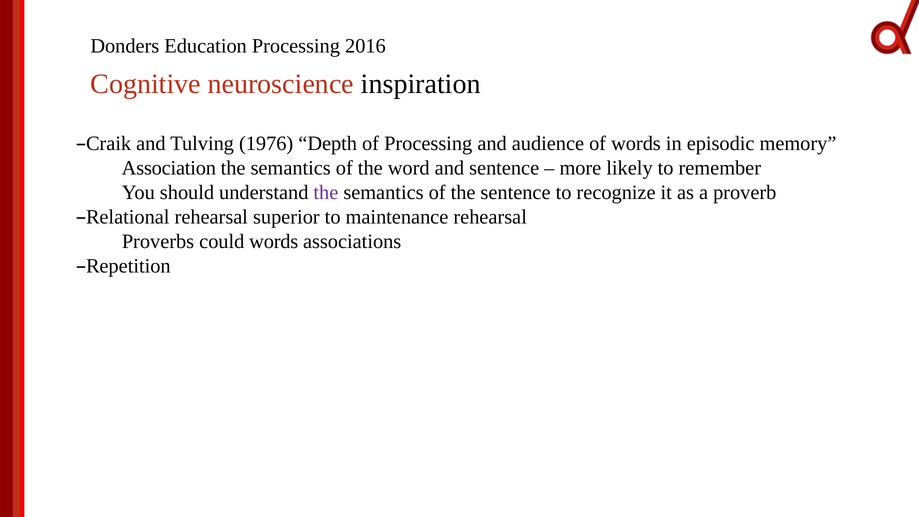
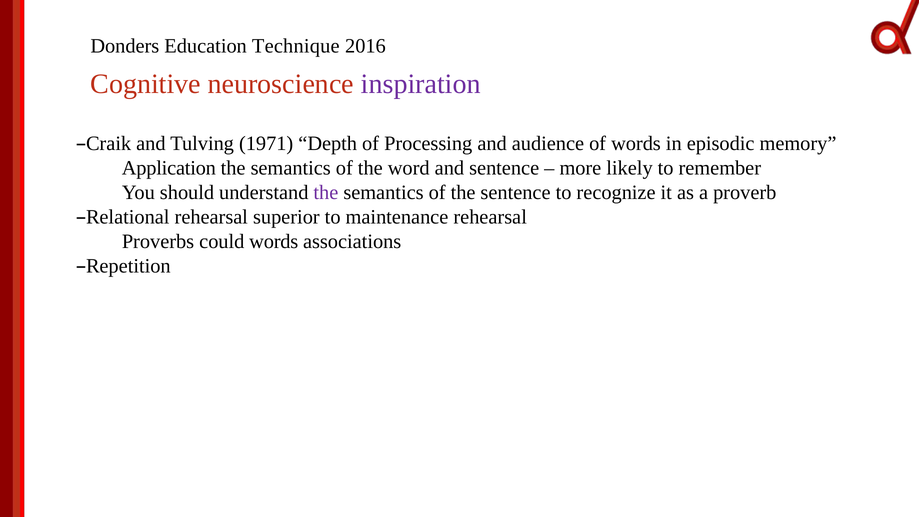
Education Processing: Processing -> Technique
inspiration colour: black -> purple
1976: 1976 -> 1971
Association: Association -> Application
